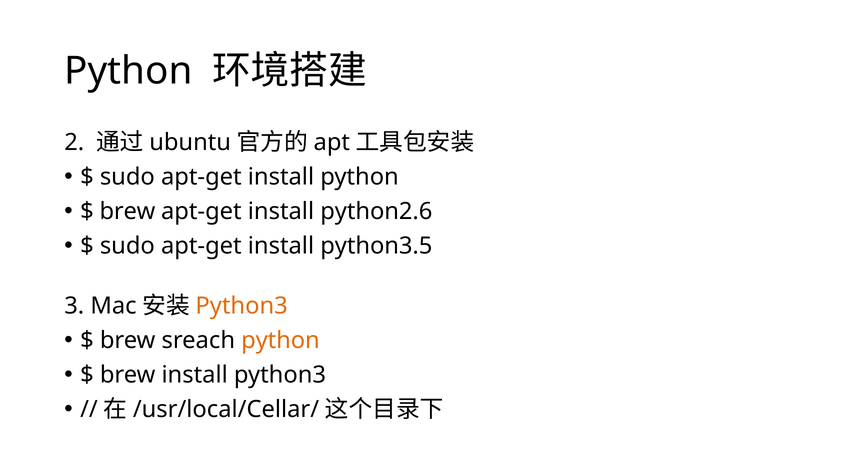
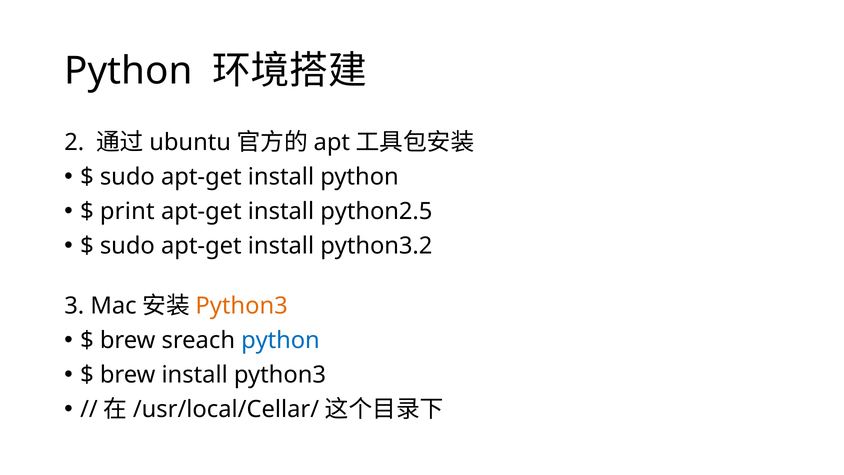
brew at (127, 211): brew -> print
python2.6: python2.6 -> python2.5
python3.5: python3.5 -> python3.2
python at (280, 340) colour: orange -> blue
